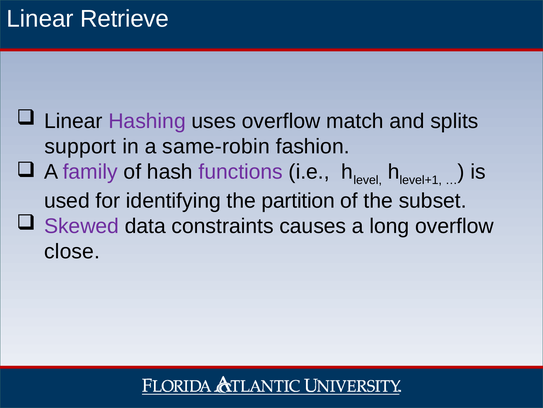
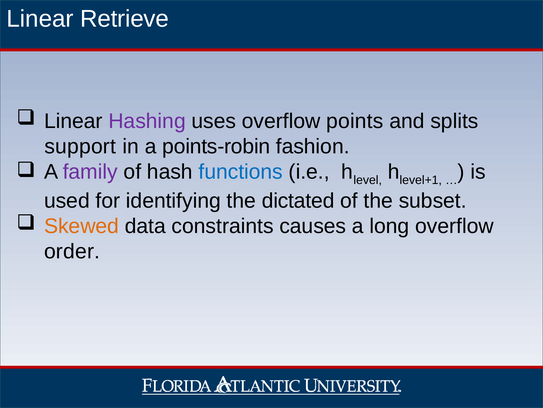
match: match -> points
same-robin: same-robin -> points-robin
functions colour: purple -> blue
partition: partition -> dictated
Skewed colour: purple -> orange
close: close -> order
